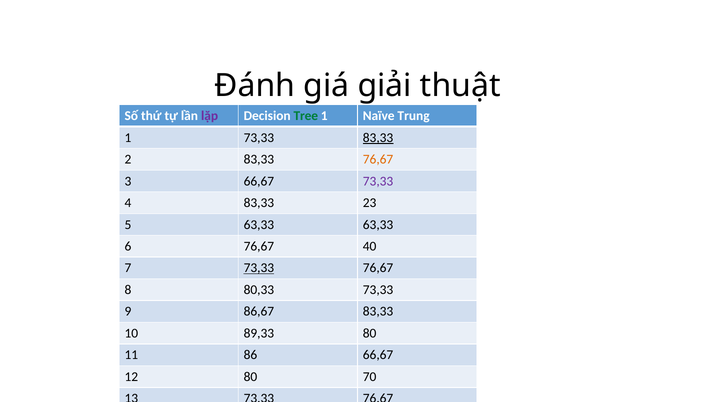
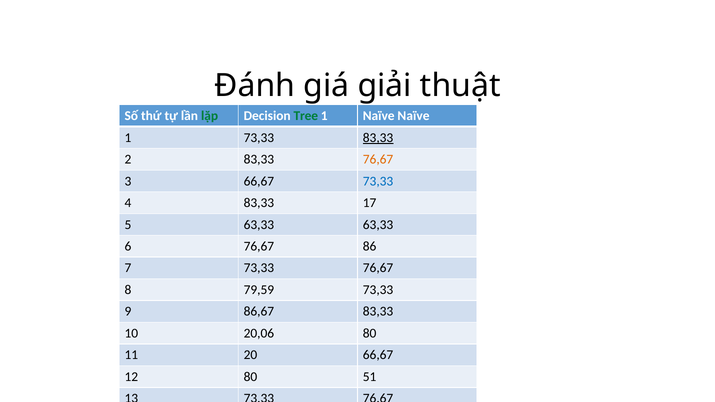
lặp colour: purple -> green
Naïve Trung: Trung -> Naïve
73,33 at (378, 181) colour: purple -> blue
23: 23 -> 17
40: 40 -> 86
73,33 at (259, 268) underline: present -> none
80,33: 80,33 -> 79,59
89,33: 89,33 -> 20,06
86: 86 -> 20
12 80 70: 70 -> 51
